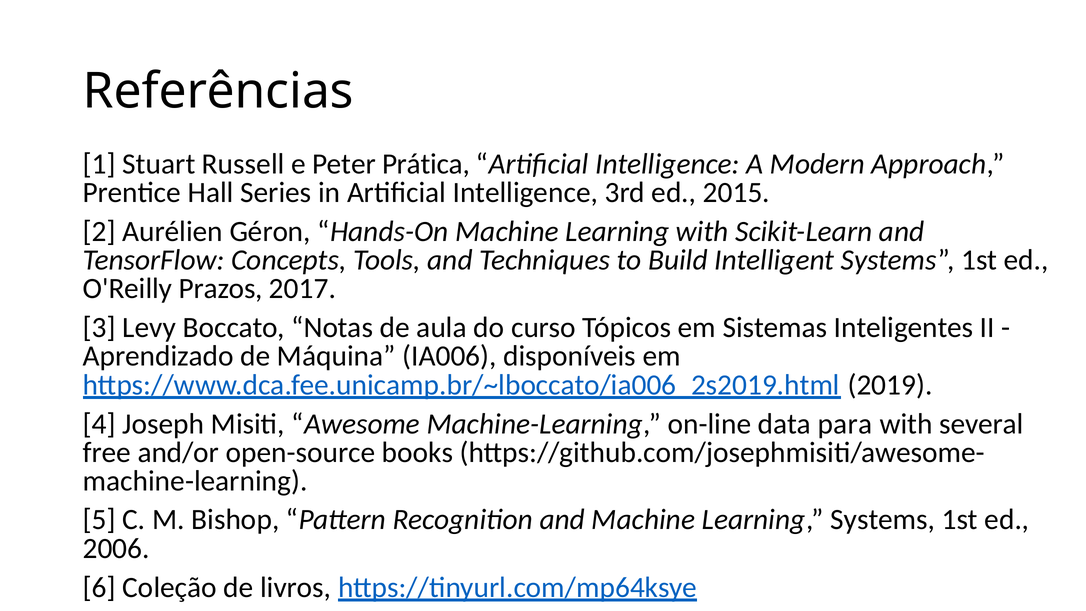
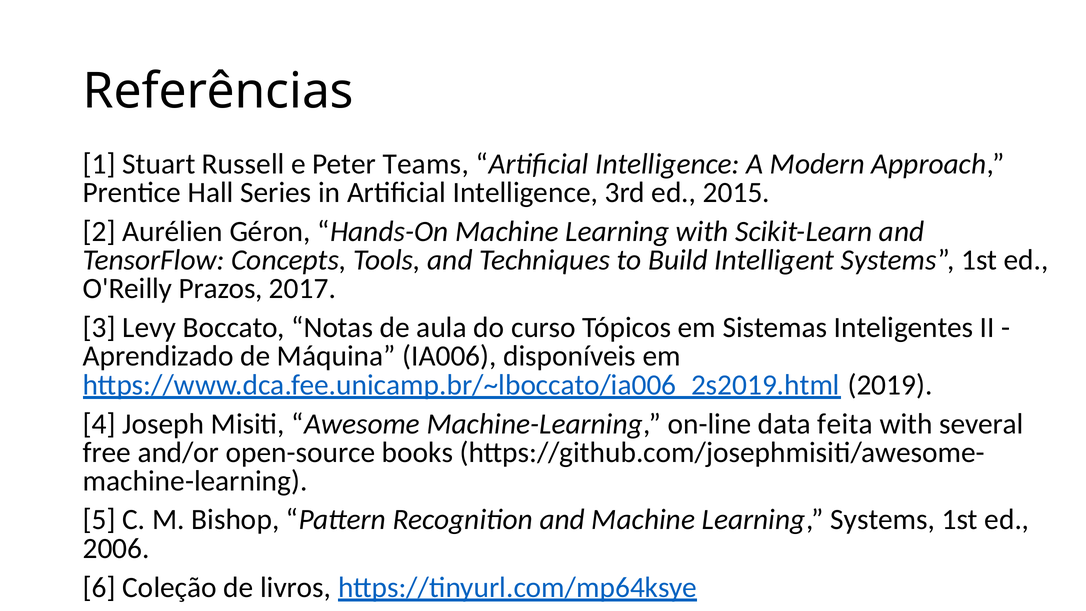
Prática: Prática -> Teams
para: para -> feita
